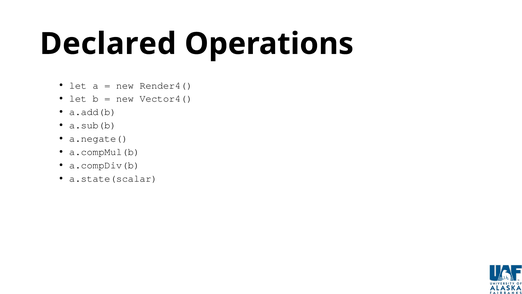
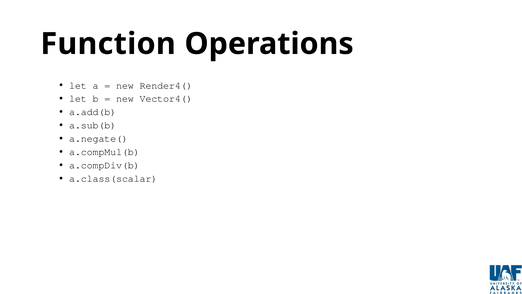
Declared: Declared -> Function
a.state(scalar: a.state(scalar -> a.class(scalar
